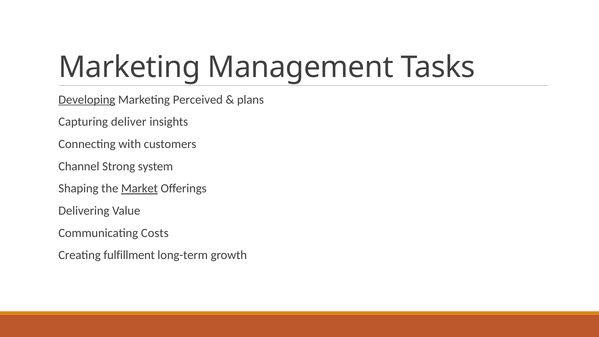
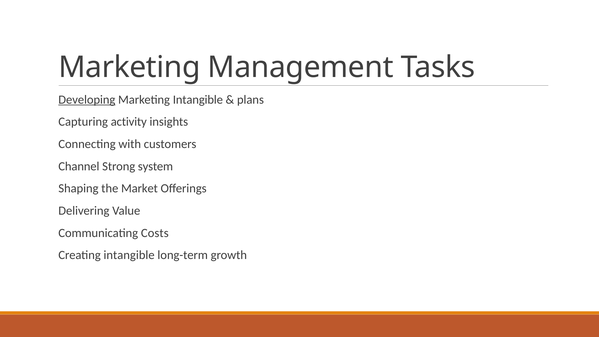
Marketing Perceived: Perceived -> Intangible
deliver: deliver -> activity
Market underline: present -> none
Creating fulfillment: fulfillment -> intangible
